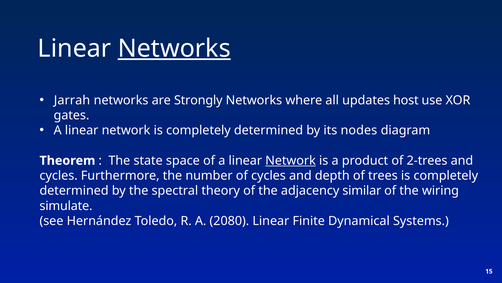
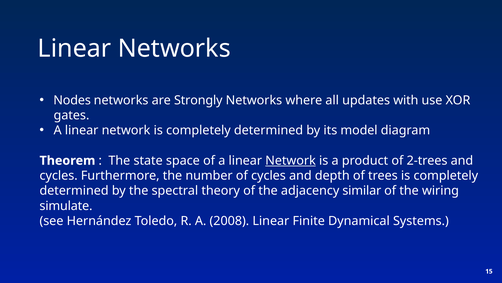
Networks at (174, 48) underline: present -> none
Jarrah: Jarrah -> Nodes
host: host -> with
nodes: nodes -> model
2080: 2080 -> 2008
